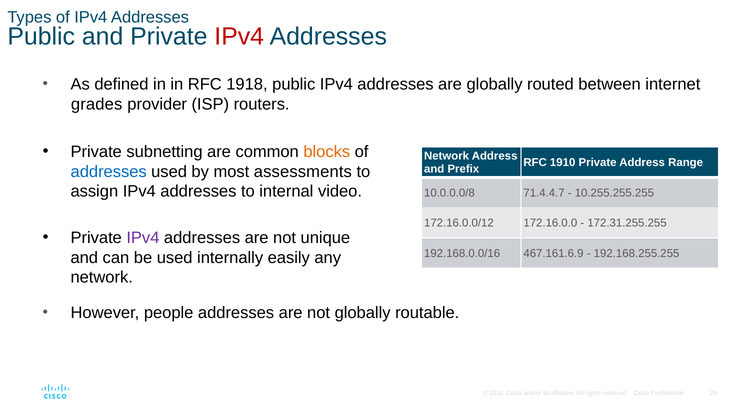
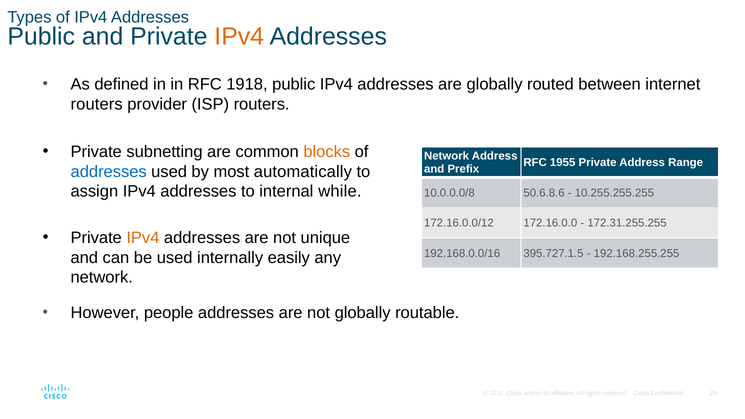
IPv4 at (239, 37) colour: red -> orange
grades at (97, 104): grades -> routers
1910: 1910 -> 1955
assessments: assessments -> automatically
video: video -> while
71.4.4.7: 71.4.4.7 -> 50.6.8.6
IPv4 at (143, 238) colour: purple -> orange
467.161.6.9: 467.161.6.9 -> 395.727.1.5
